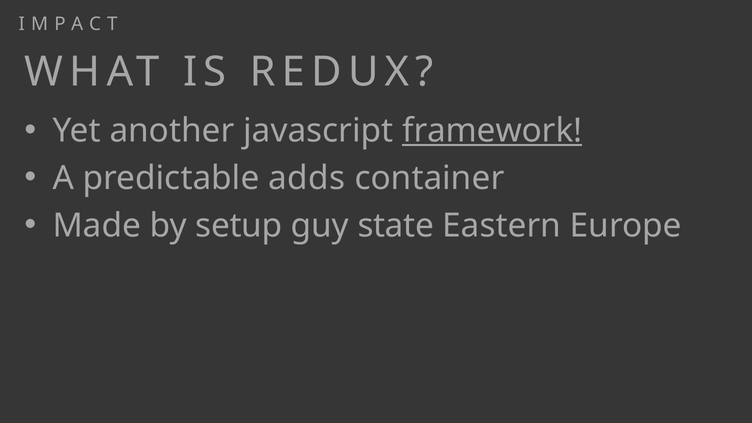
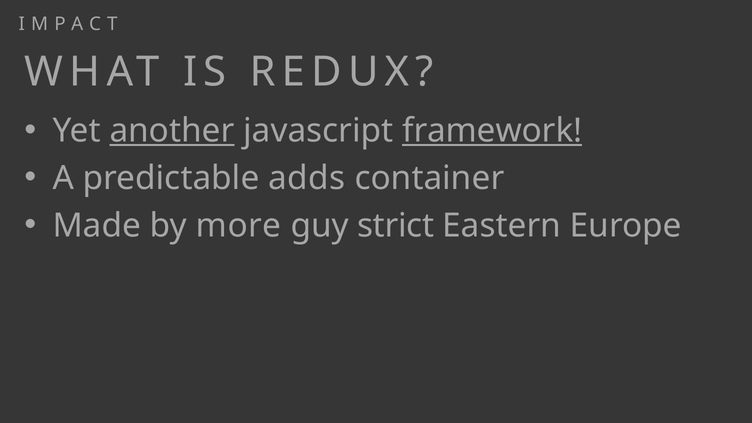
another underline: none -> present
setup: setup -> more
state: state -> strict
